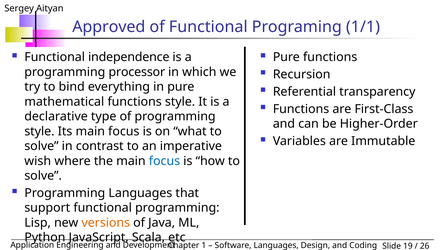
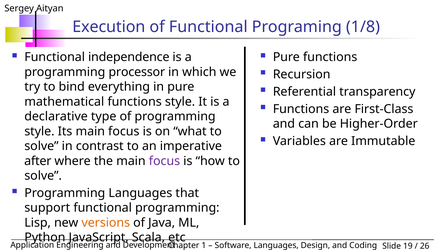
Approved: Approved -> Execution
1/1: 1/1 -> 1/8
wish: wish -> after
focus at (164, 161) colour: blue -> purple
